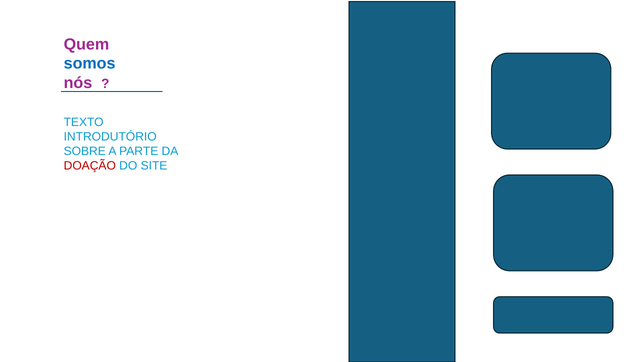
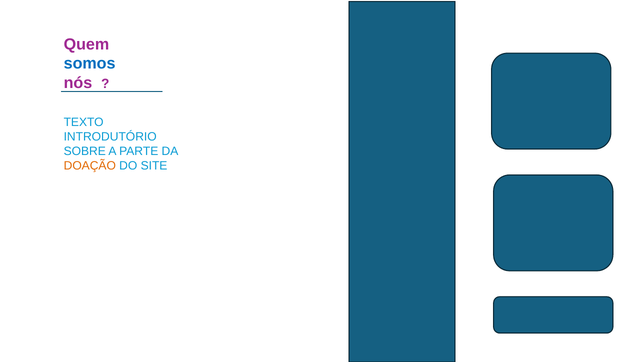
DOAÇÃO colour: red -> orange
